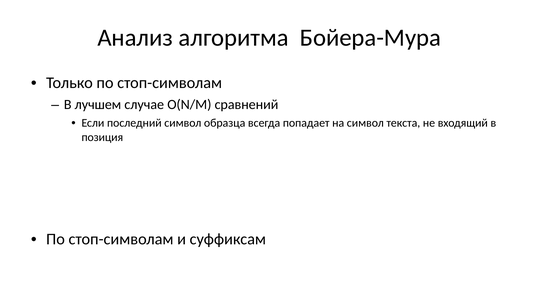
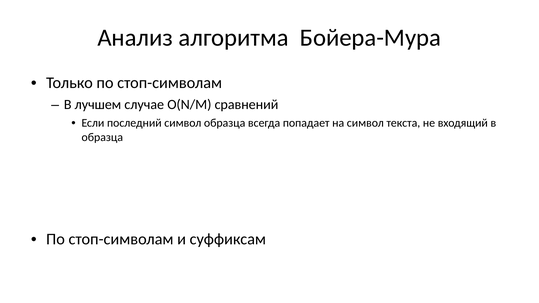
позиция at (102, 137): позиция -> образца
